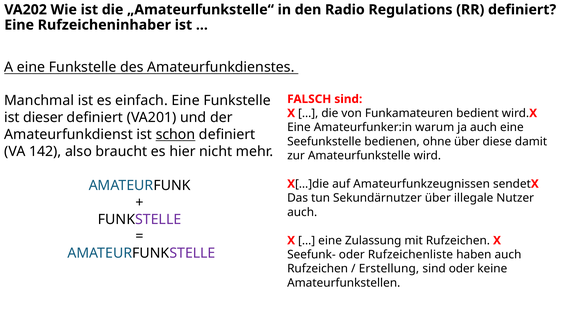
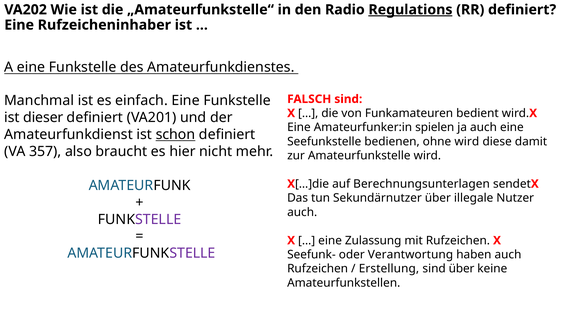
Regulations underline: none -> present
warum: warum -> spielen
ohne über: über -> wird
142: 142 -> 357
Amateurfunkzeugnissen: Amateurfunkzeugnissen -> Berechnungsunterlagen
Rufzeichenliste: Rufzeichenliste -> Verantwortung
sind oder: oder -> über
